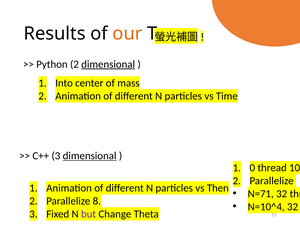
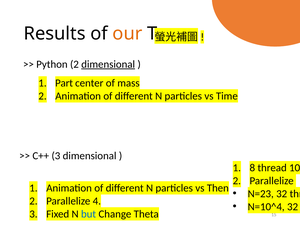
Into: Into -> Part
dimensional at (90, 156) underline: present -> none
0: 0 -> 8
N=71: N=71 -> N=23
8: 8 -> 4
but at (89, 214) colour: purple -> blue
